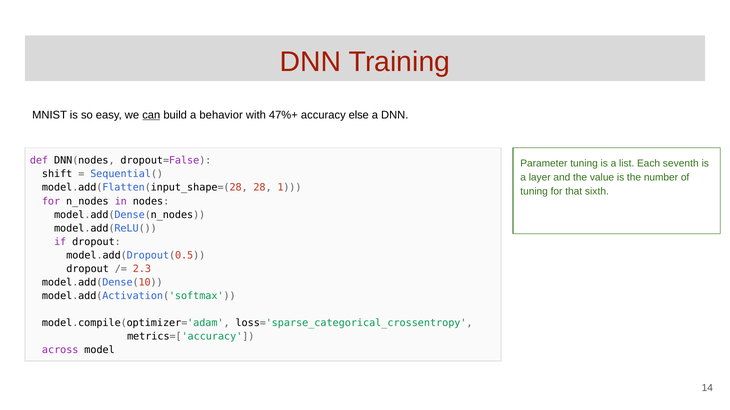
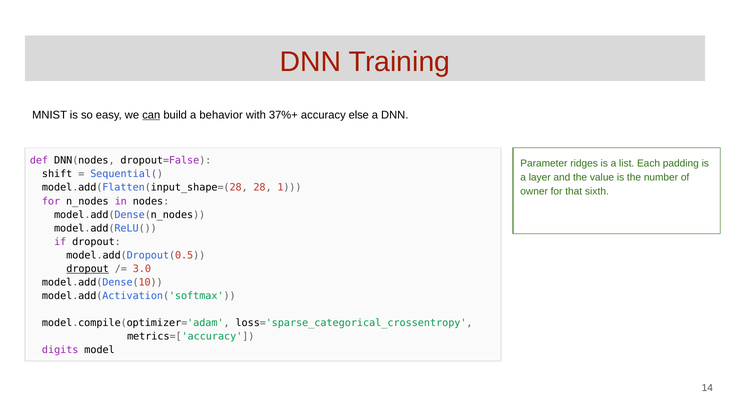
47%+: 47%+ -> 37%+
Parameter tuning: tuning -> ridges
seventh: seventh -> padding
tuning at (534, 192): tuning -> owner
dropout at (88, 269) underline: none -> present
2.3: 2.3 -> 3.0
across: across -> digits
